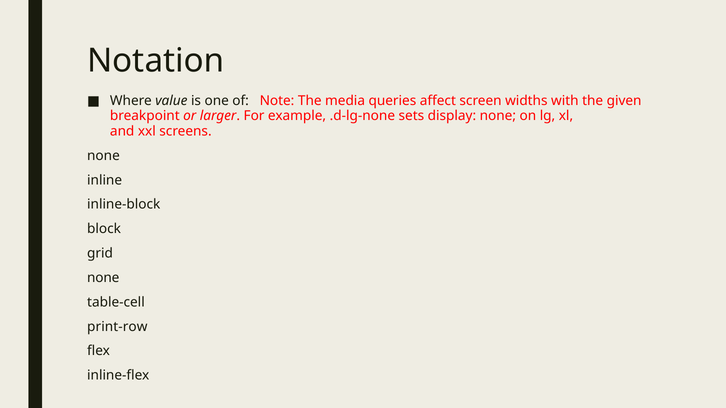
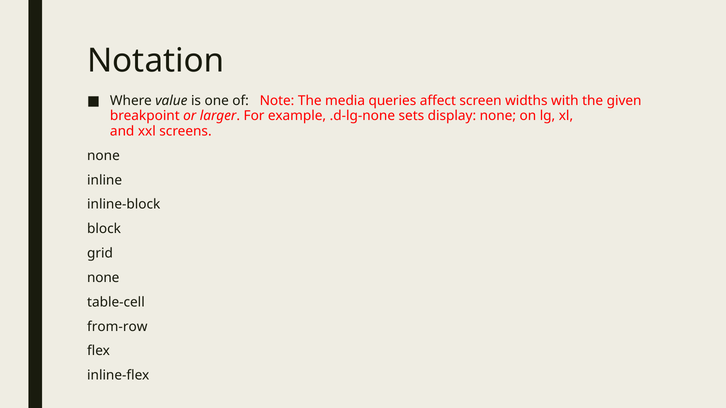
print-row: print-row -> from-row
